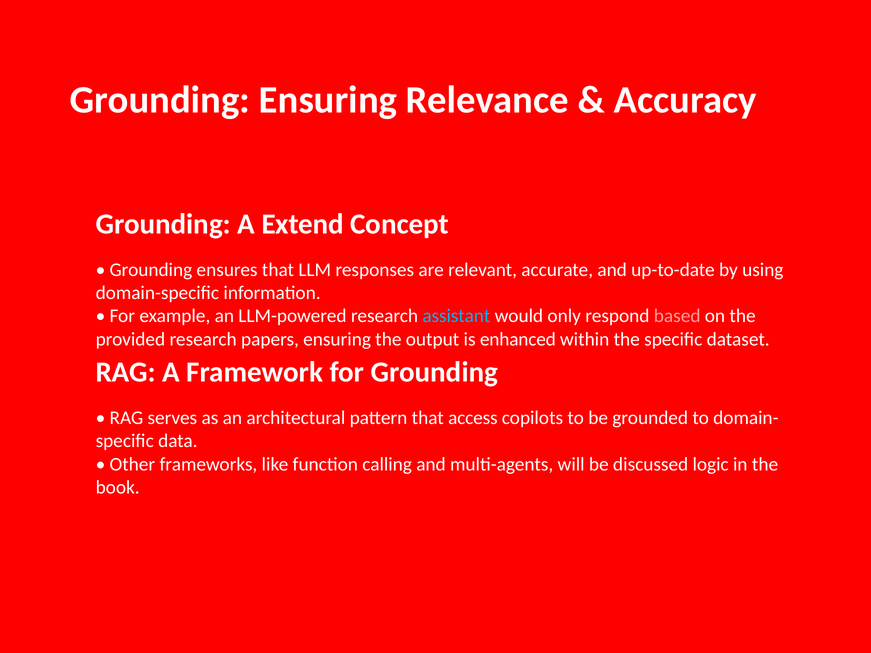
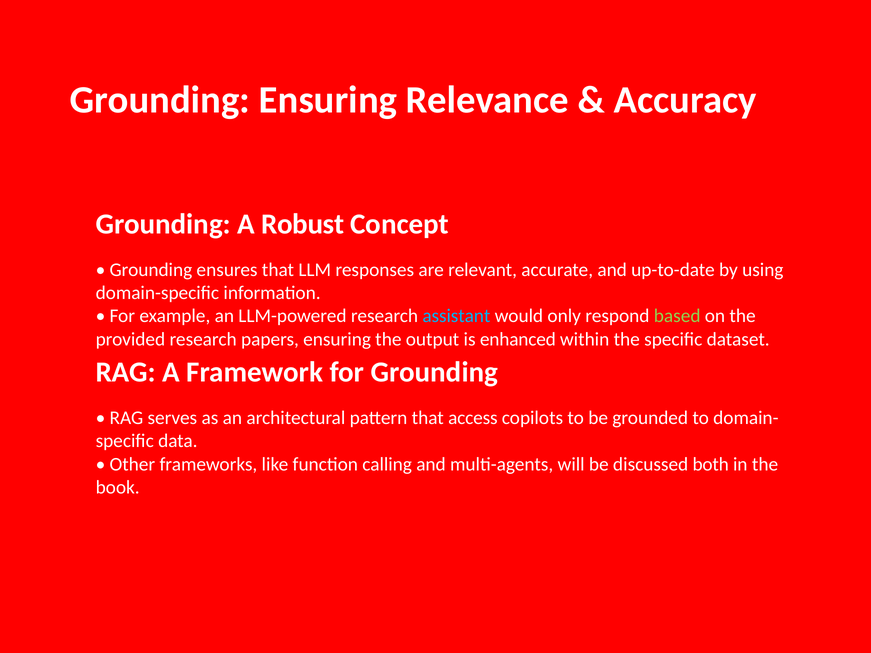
Extend: Extend -> Robust
based colour: pink -> light green
logic: logic -> both
